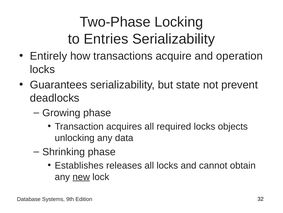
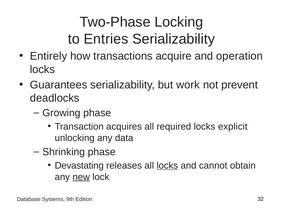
state: state -> work
objects: objects -> explicit
Establishes: Establishes -> Devastating
locks at (167, 165) underline: none -> present
